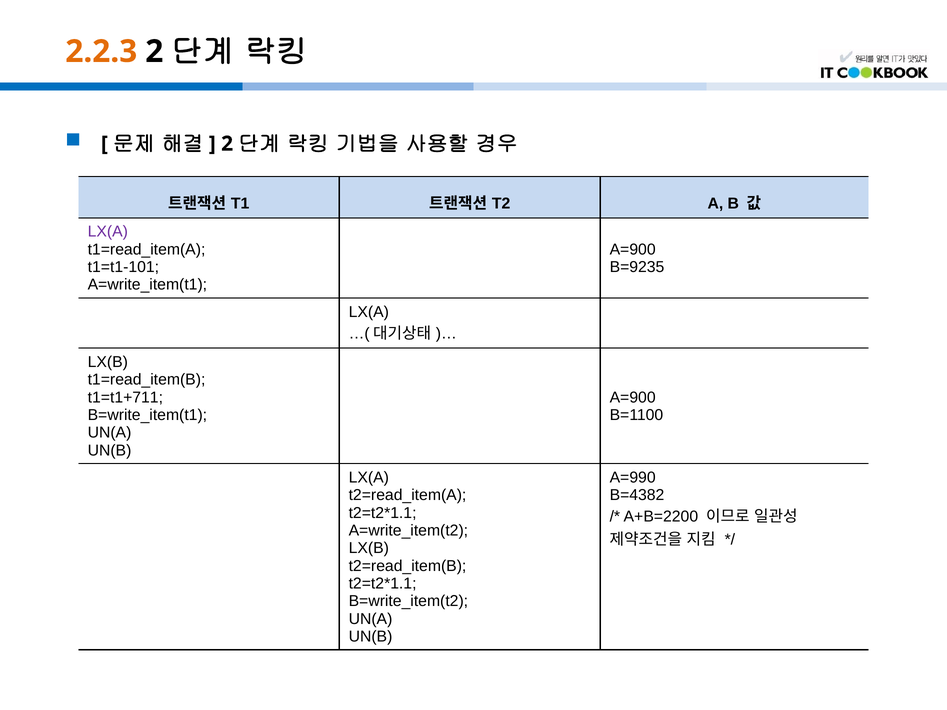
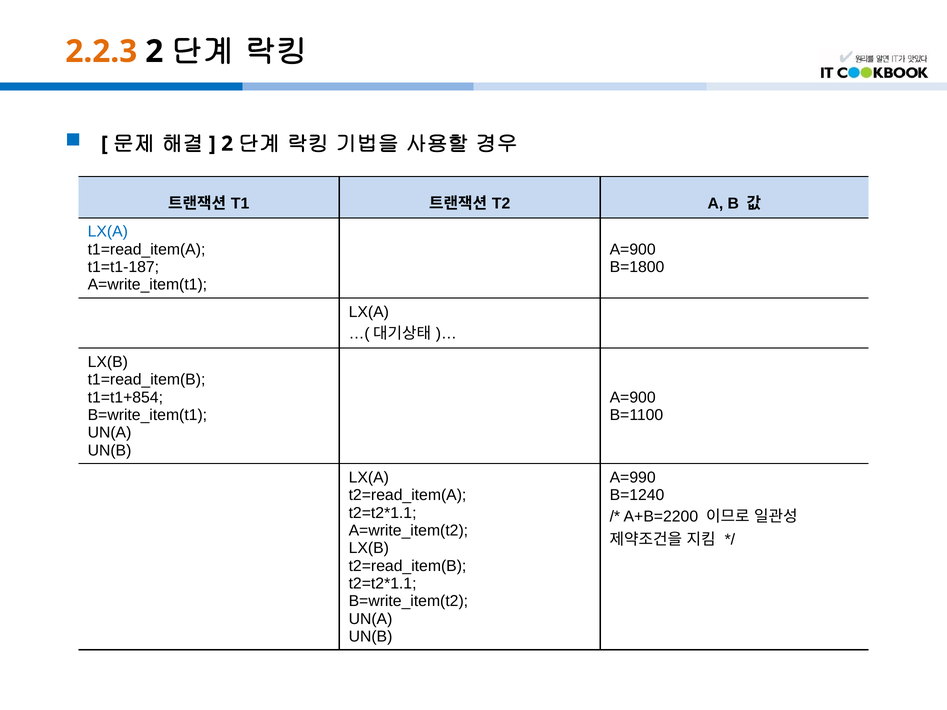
LX(A at (108, 232) colour: purple -> blue
t1=t1-101: t1=t1-101 -> t1=t1-187
B=9235: B=9235 -> B=1800
t1=t1+711: t1=t1+711 -> t1=t1+854
B=4382: B=4382 -> B=1240
